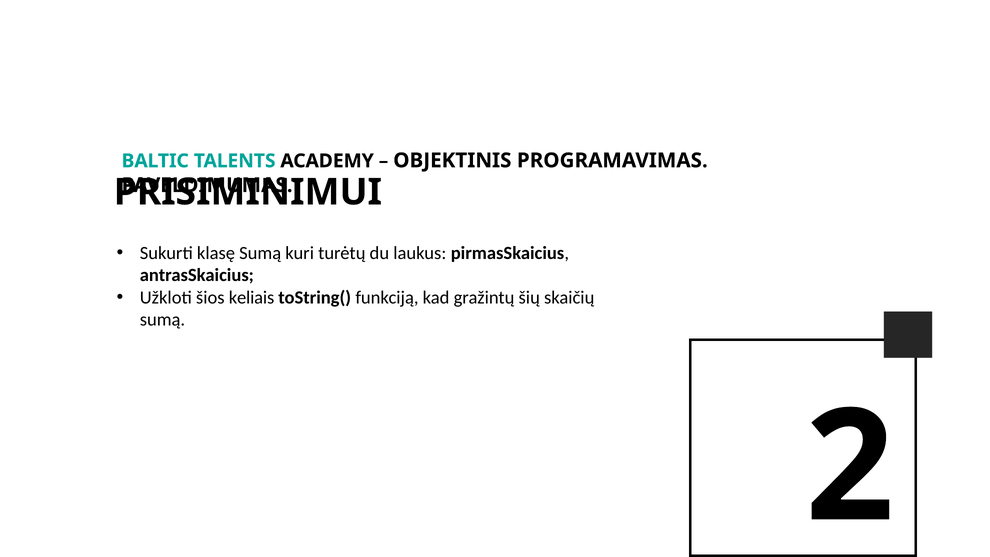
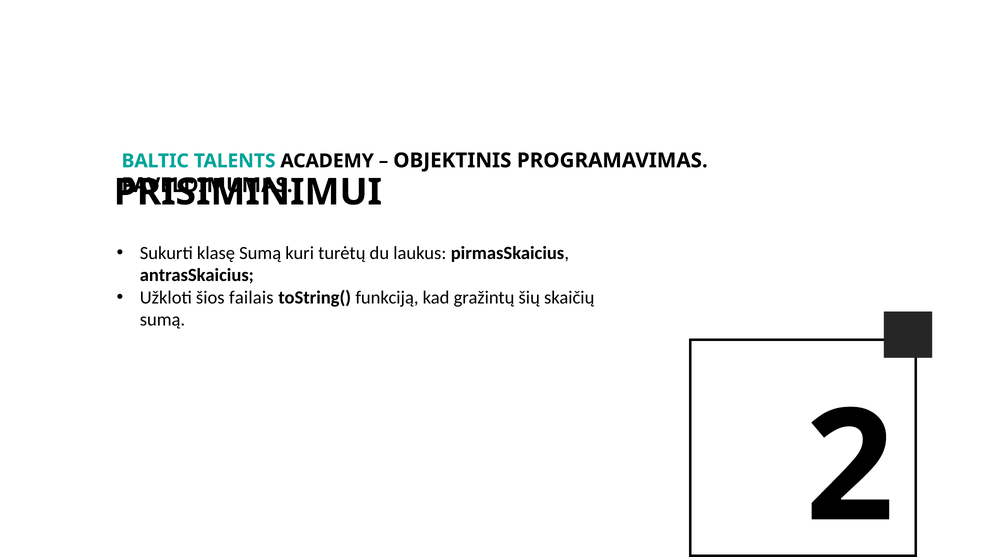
keliais: keliais -> failais
